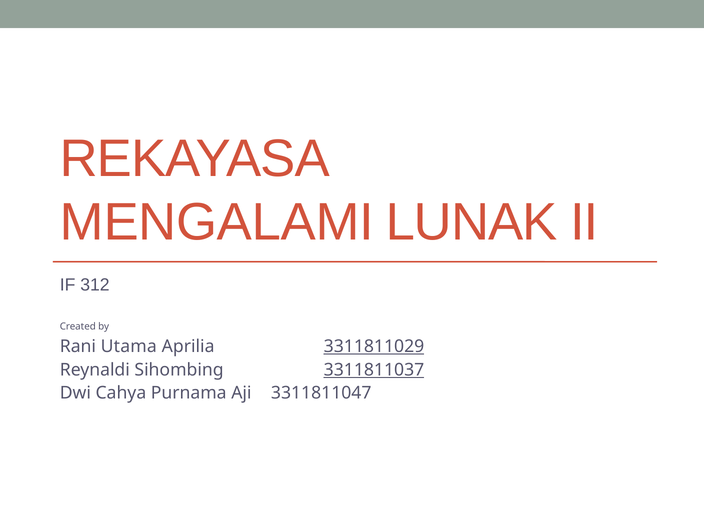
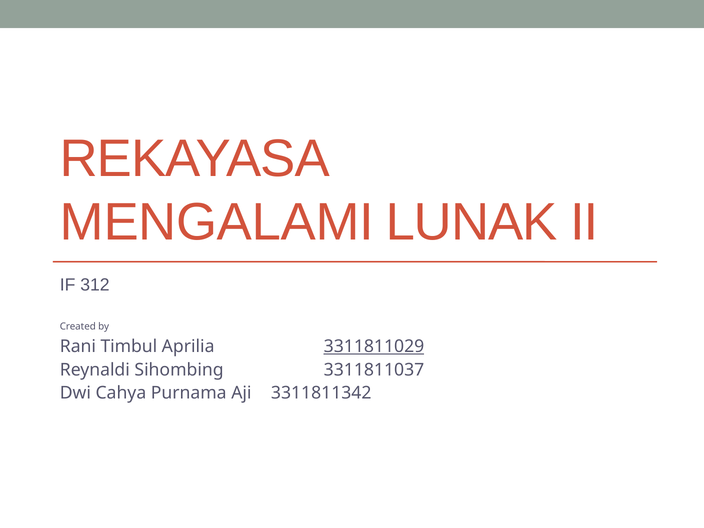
Utama: Utama -> Timbul
3311811037 underline: present -> none
3311811047: 3311811047 -> 3311811342
